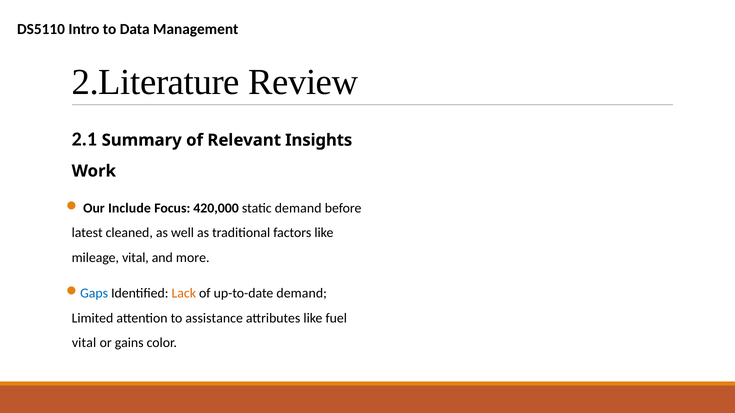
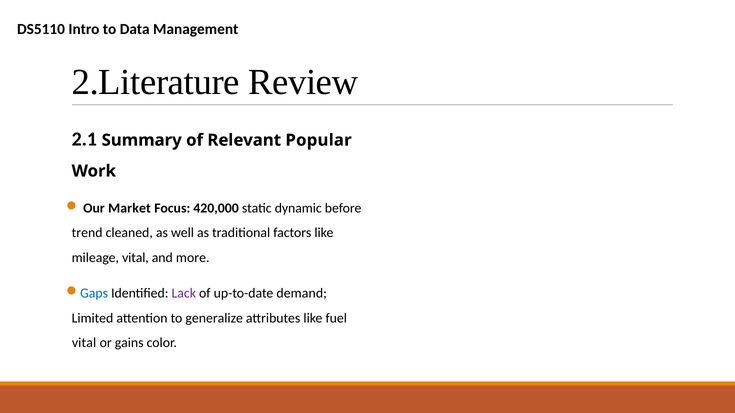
Insights: Insights -> Popular
Include: Include -> Market
static demand: demand -> dynamic
latest: latest -> trend
Lack colour: orange -> purple
assistance: assistance -> generalize
